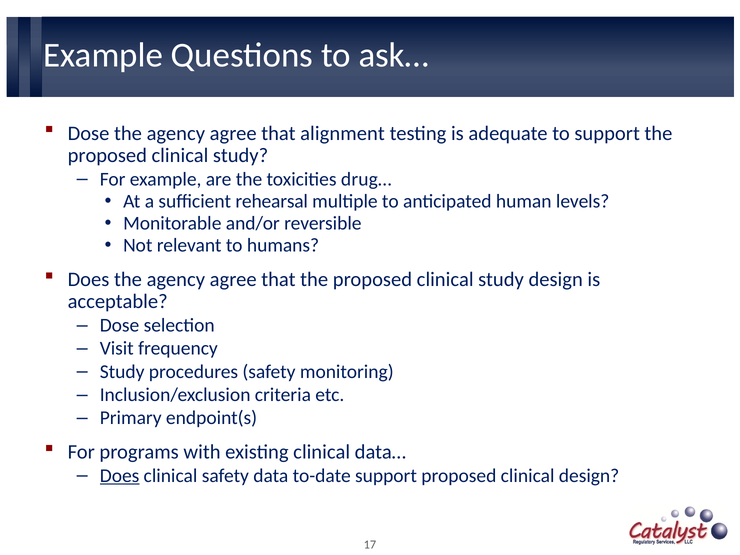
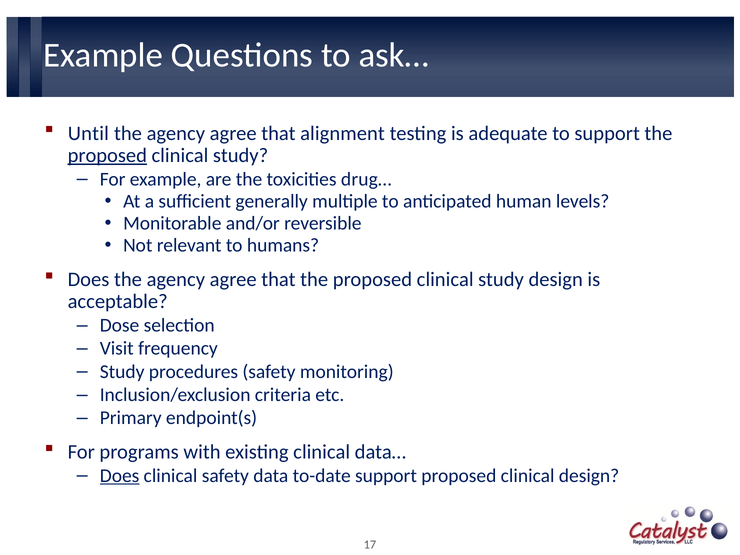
Dose at (89, 133): Dose -> Until
proposed at (107, 155) underline: none -> present
rehearsal: rehearsal -> generally
